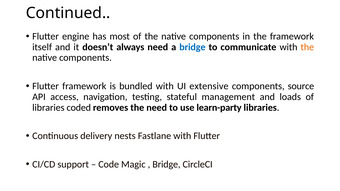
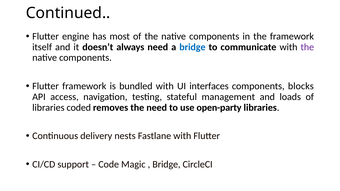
the at (307, 47) colour: orange -> purple
extensive: extensive -> interfaces
source: source -> blocks
learn-party: learn-party -> open-party
